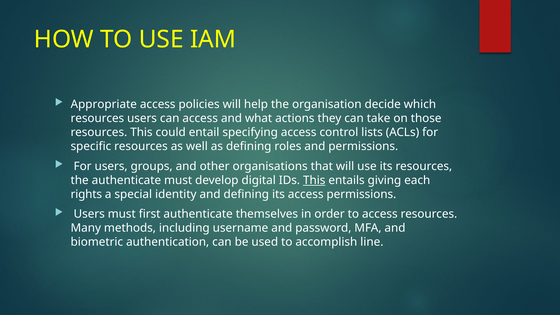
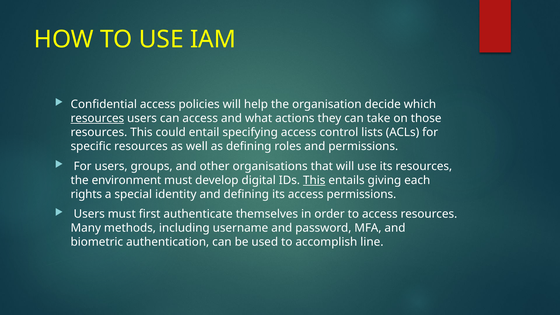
Appropriate: Appropriate -> Confidential
resources at (97, 118) underline: none -> present
the authenticate: authenticate -> environment
